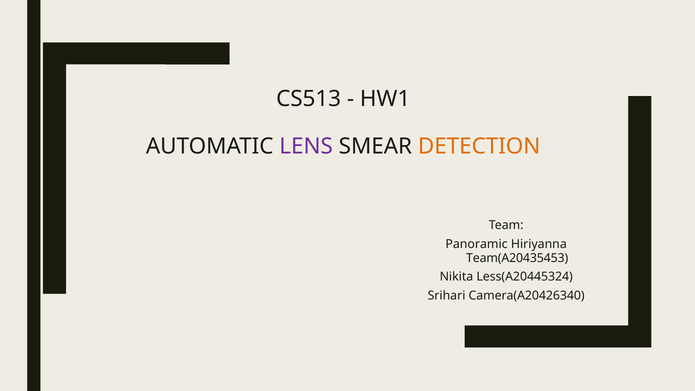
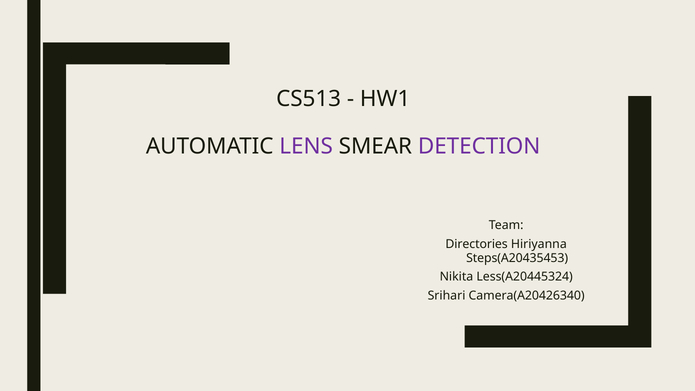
DETECTION colour: orange -> purple
Panoramic: Panoramic -> Directories
Team(A20435453: Team(A20435453 -> Steps(A20435453
